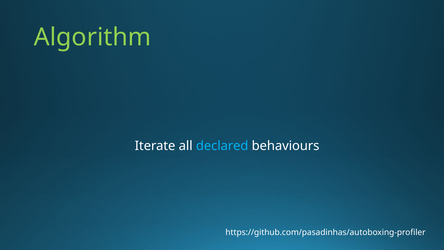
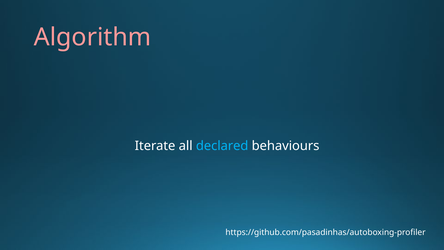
Algorithm colour: light green -> pink
